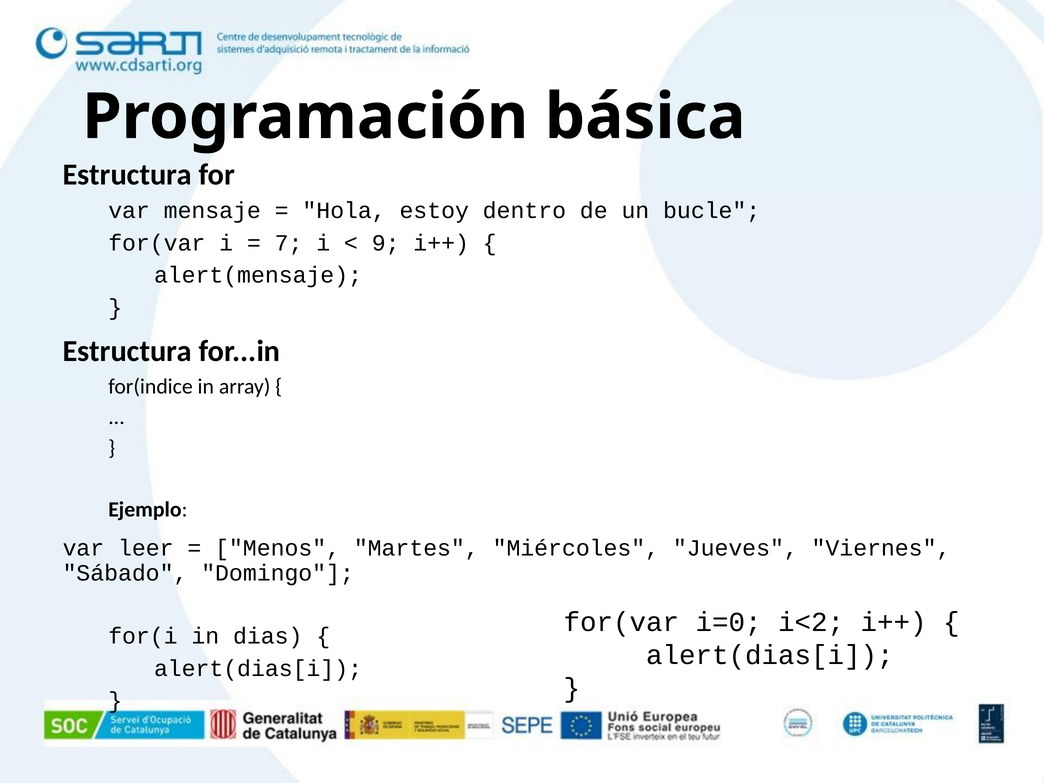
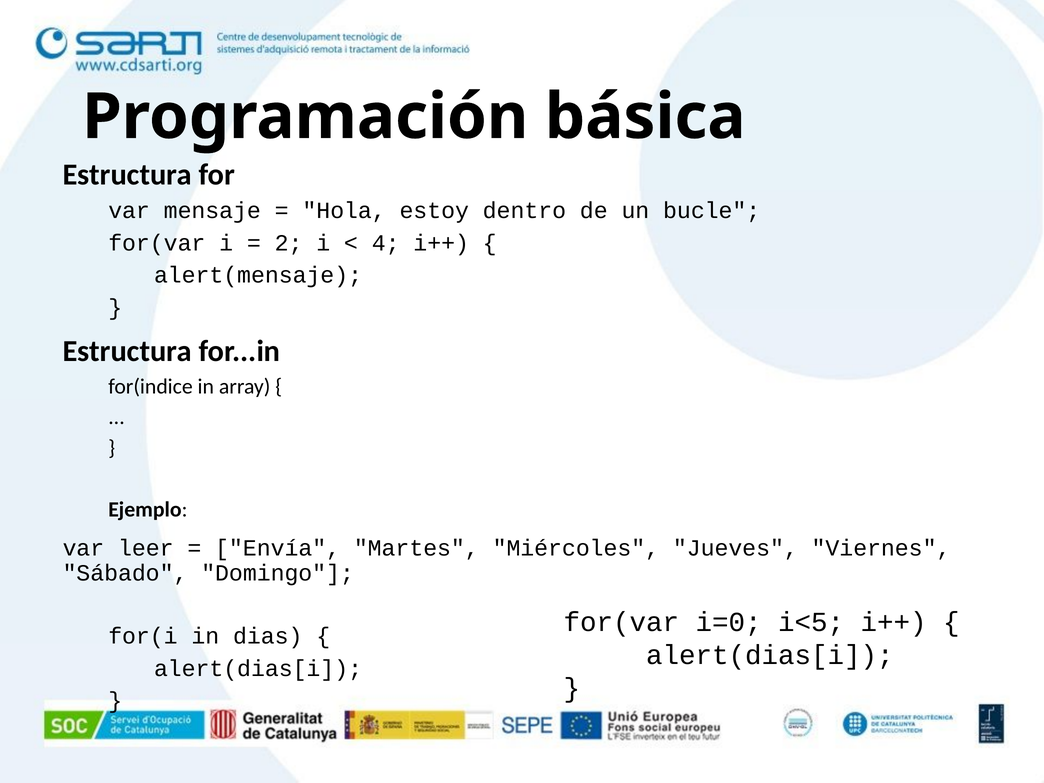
7: 7 -> 2
9: 9 -> 4
Menos: Menos -> Envía
i<2: i<2 -> i<5
